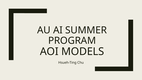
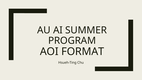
MODELS: MODELS -> FORMAT
